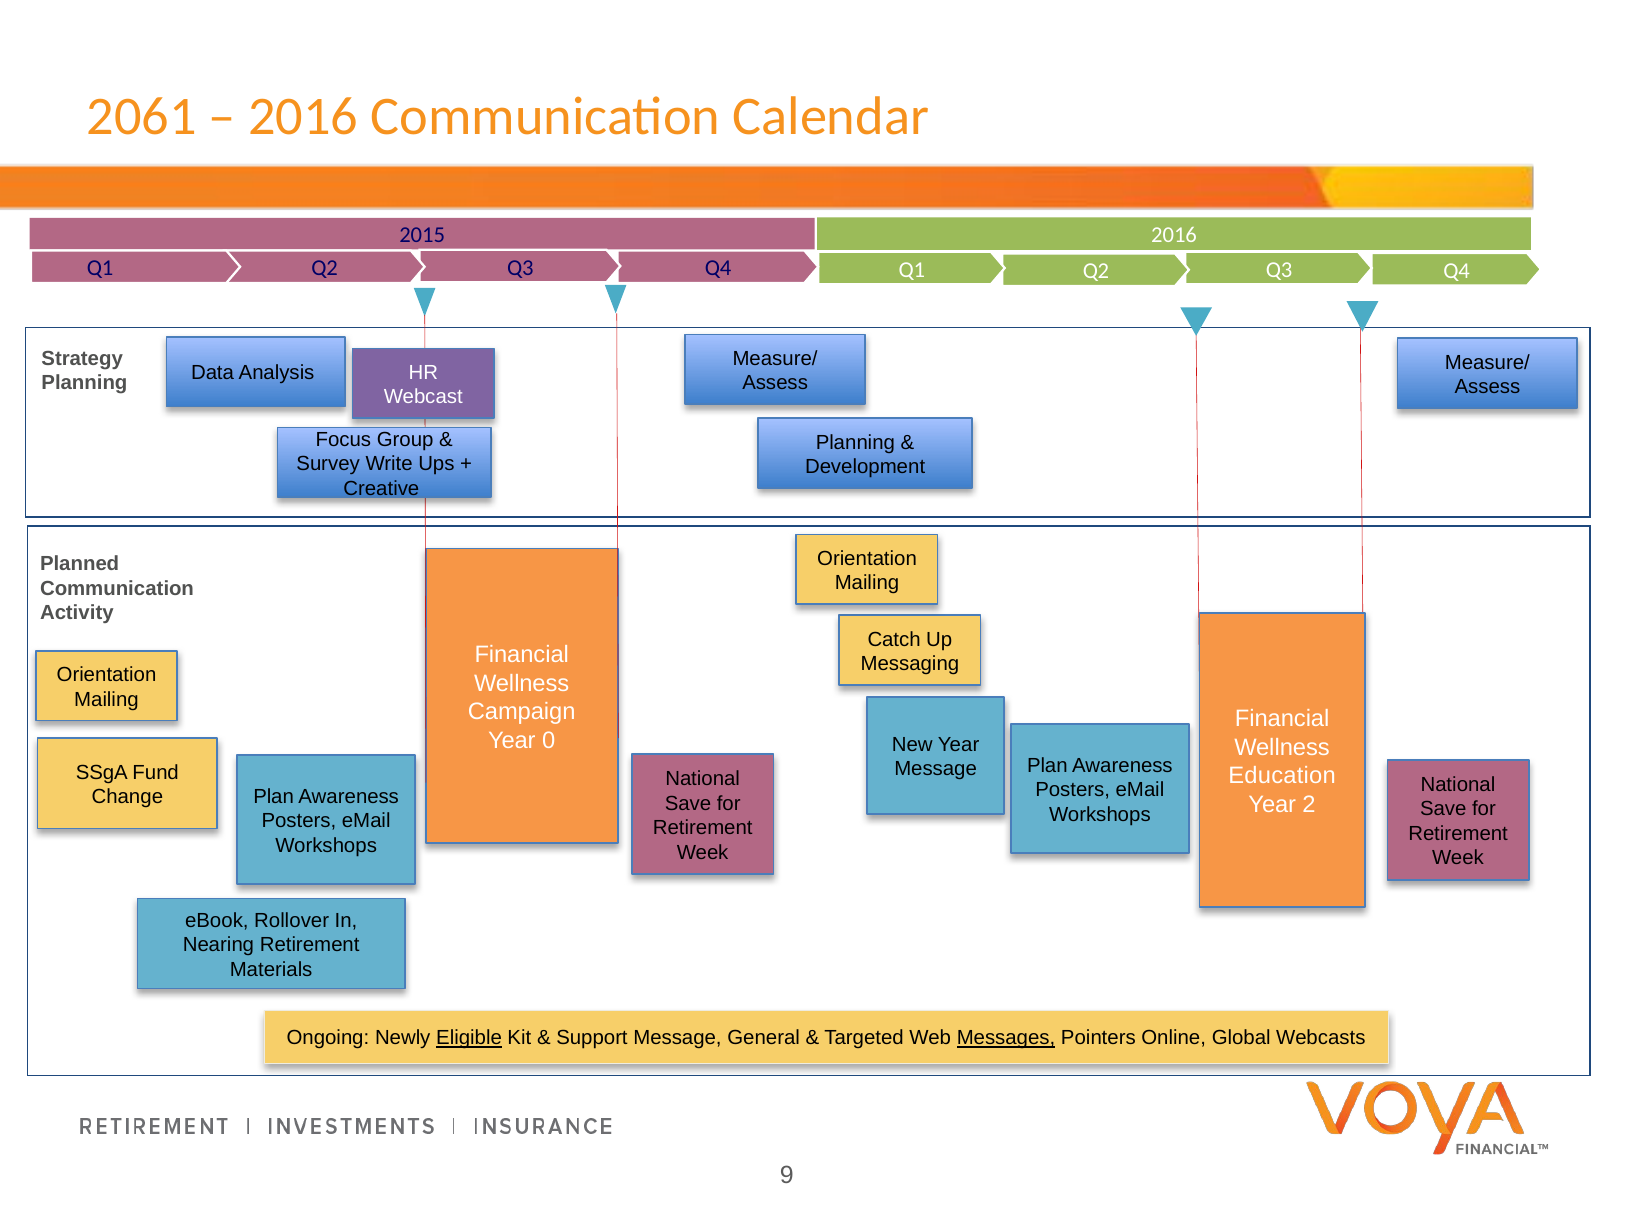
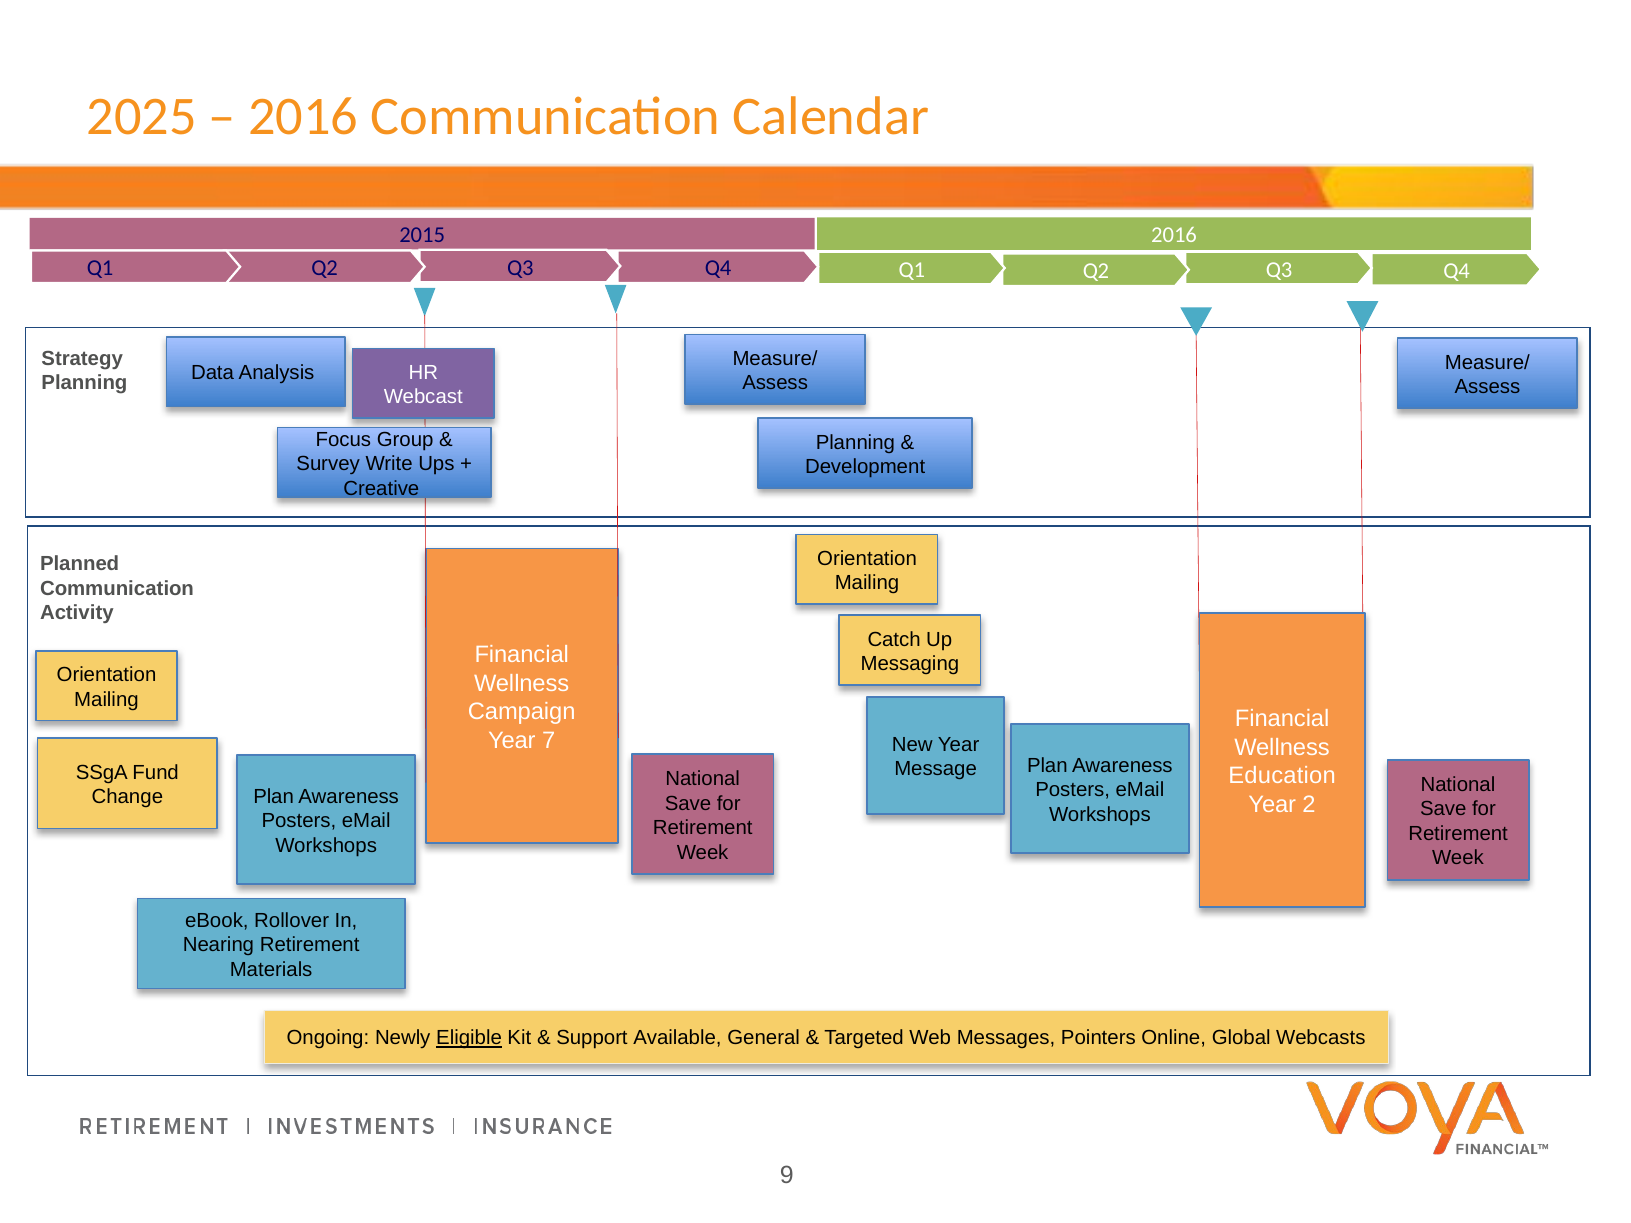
2061: 2061 -> 2025
0: 0 -> 7
Support Message: Message -> Available
Messages underline: present -> none
